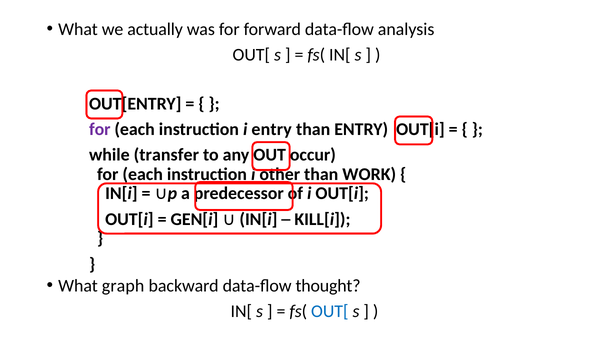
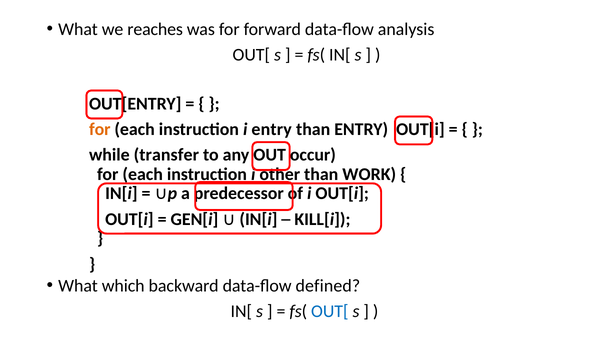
actually: actually -> reaches
for at (100, 129) colour: purple -> orange
graph: graph -> which
thought: thought -> defined
